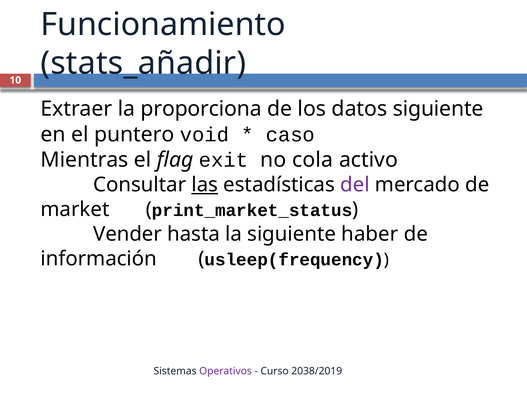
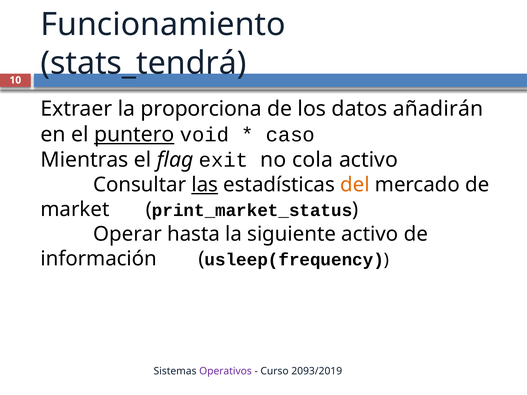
stats_añadir: stats_añadir -> stats_tendrá
datos siguiente: siguiente -> añadirán
puntero underline: none -> present
del colour: purple -> orange
Vender: Vender -> Operar
siguiente haber: haber -> activo
2038/2019: 2038/2019 -> 2093/2019
